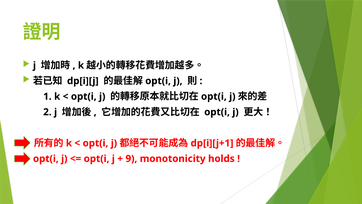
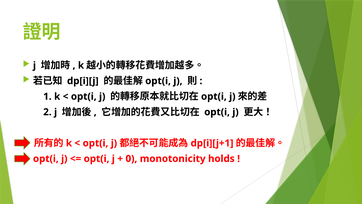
9: 9 -> 0
